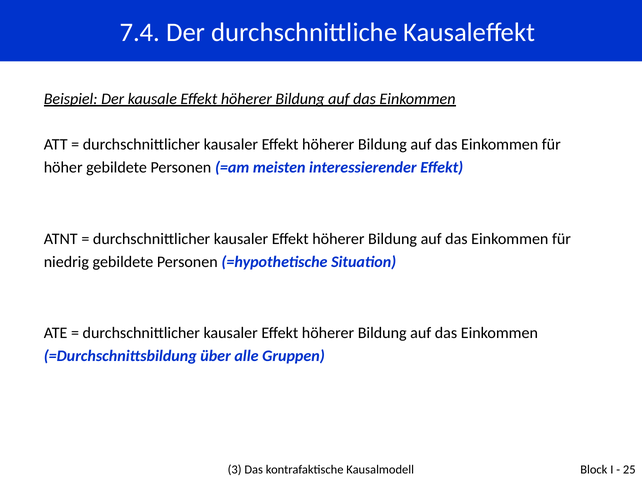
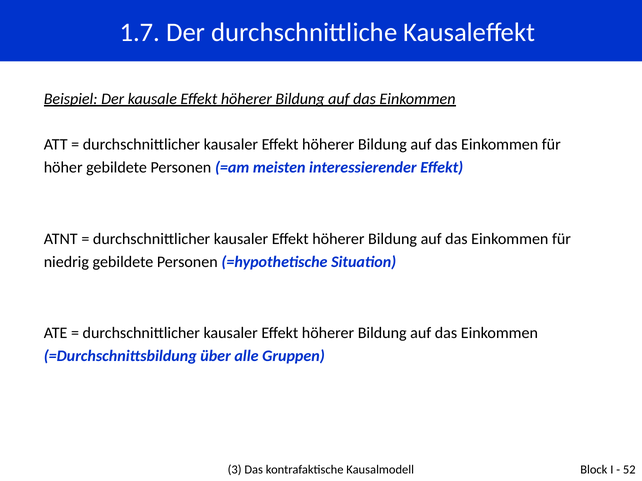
7.4: 7.4 -> 1.7
25: 25 -> 52
